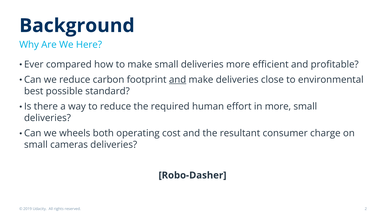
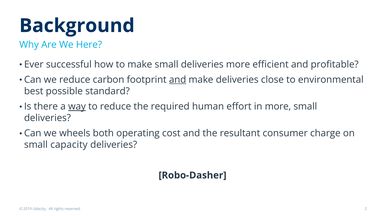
compared: compared -> successful
way underline: none -> present
cameras: cameras -> capacity
